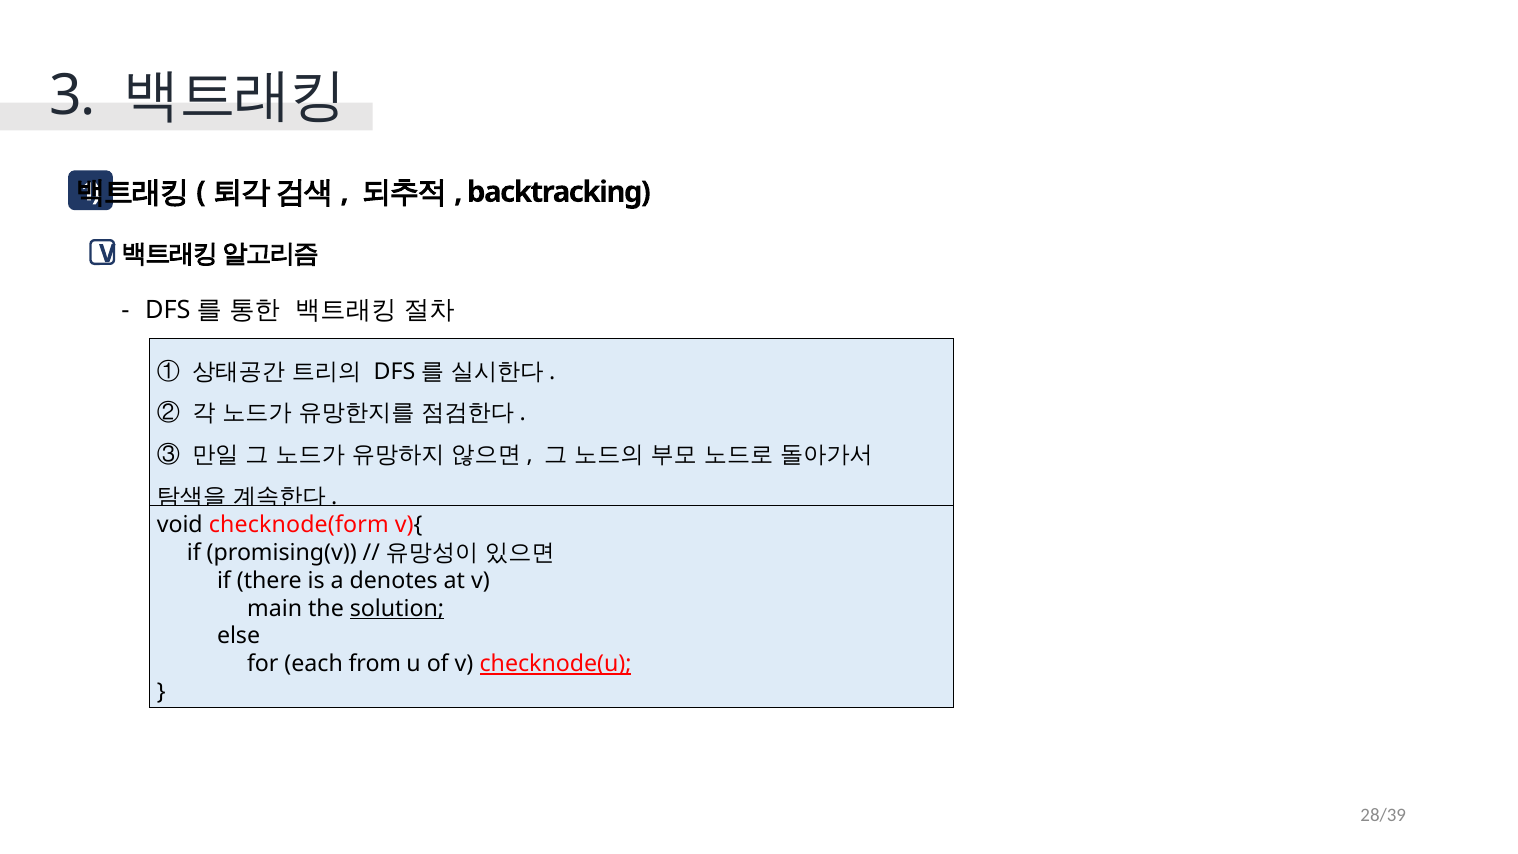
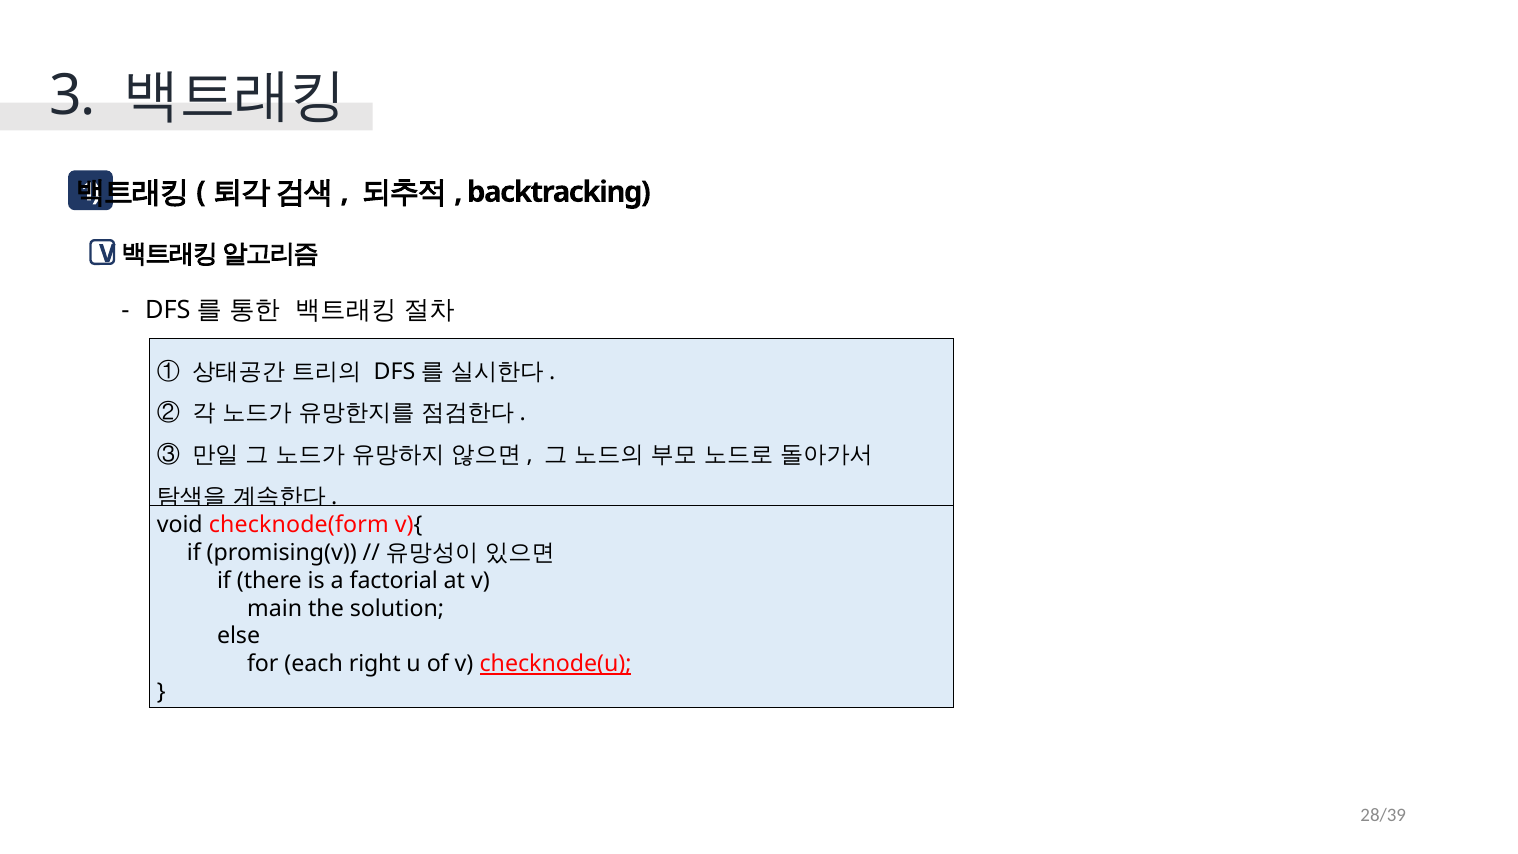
denotes: denotes -> factorial
solution underline: present -> none
from: from -> right
